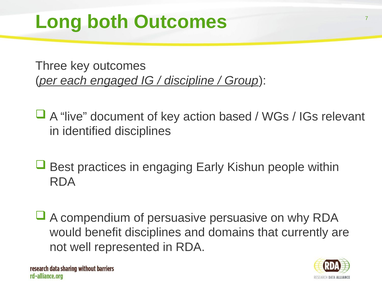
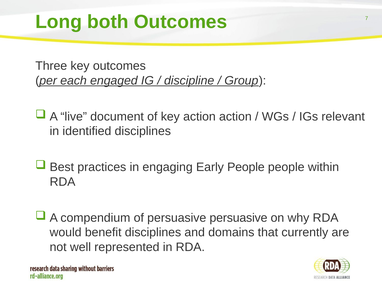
action based: based -> action
Early Kishun: Kishun -> People
